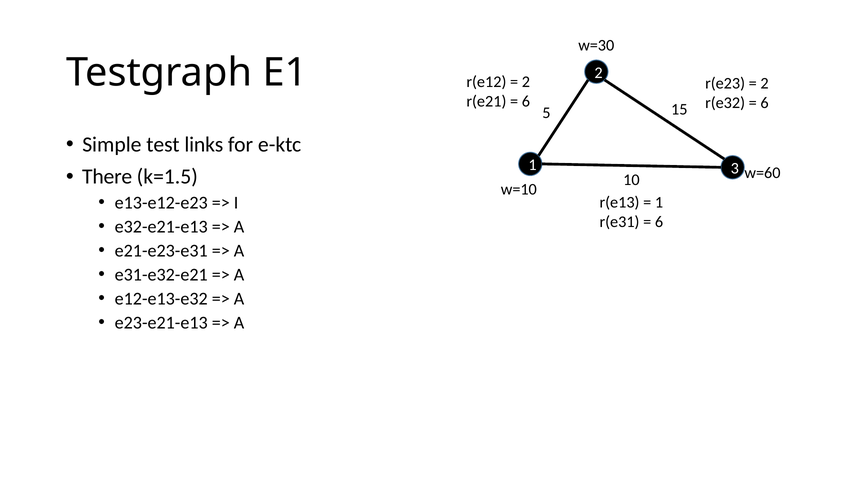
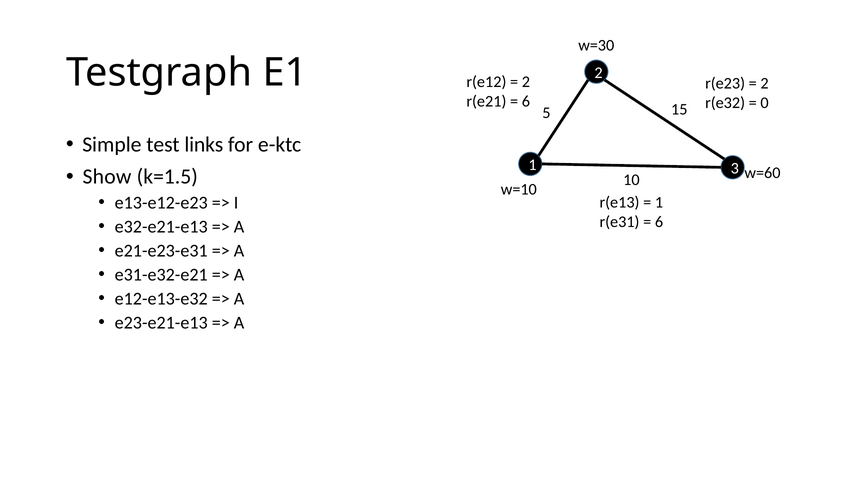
6 at (765, 103): 6 -> 0
There: There -> Show
